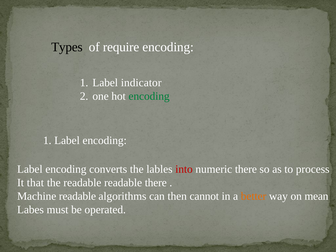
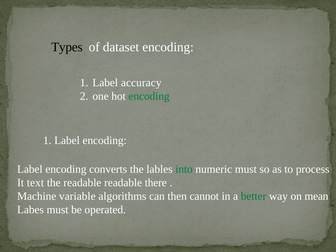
require: require -> dataset
indicator: indicator -> accuracy
into colour: red -> green
numeric there: there -> must
that: that -> text
Machine readable: readable -> variable
better colour: orange -> green
